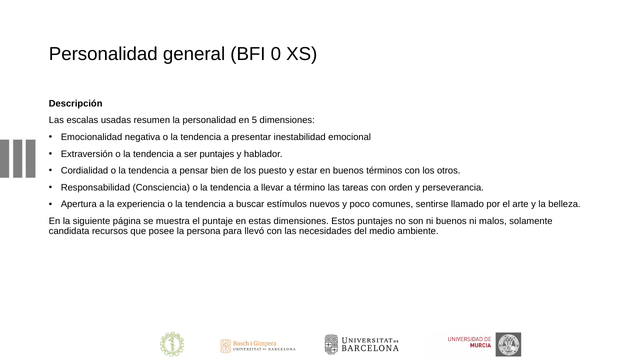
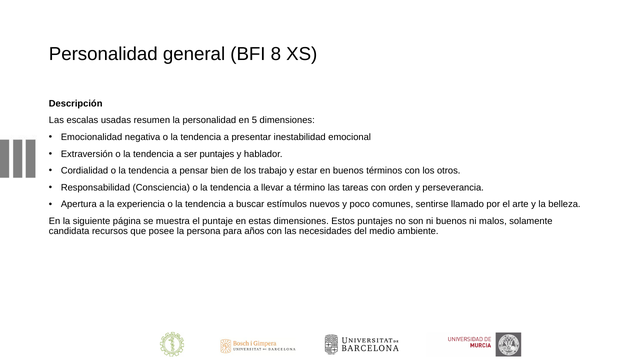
0: 0 -> 8
puesto: puesto -> trabajo
llevó: llevó -> años
